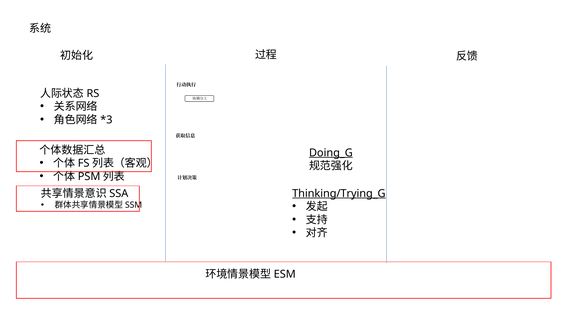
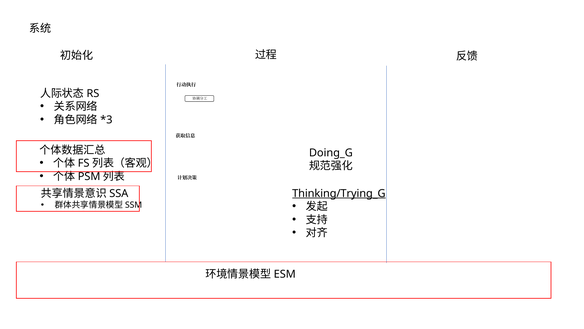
Doing_G underline: present -> none
